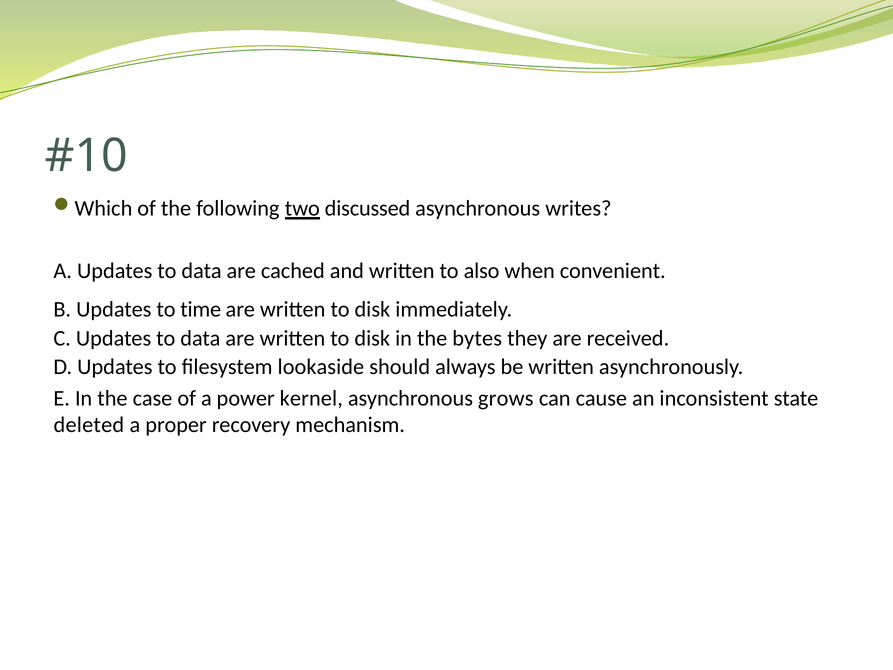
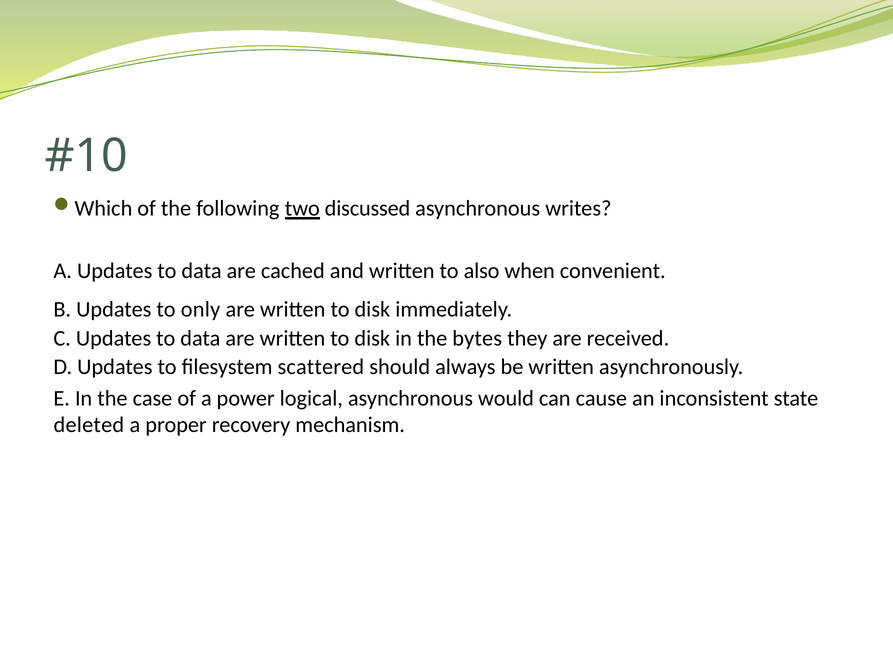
time: time -> only
lookaside: lookaside -> scattered
kernel: kernel -> logical
grows: grows -> would
